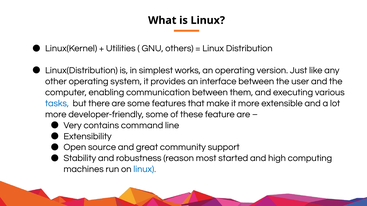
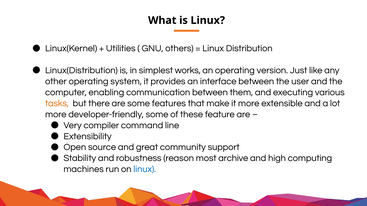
tasks colour: blue -> orange
contains: contains -> compiler
started: started -> archive
